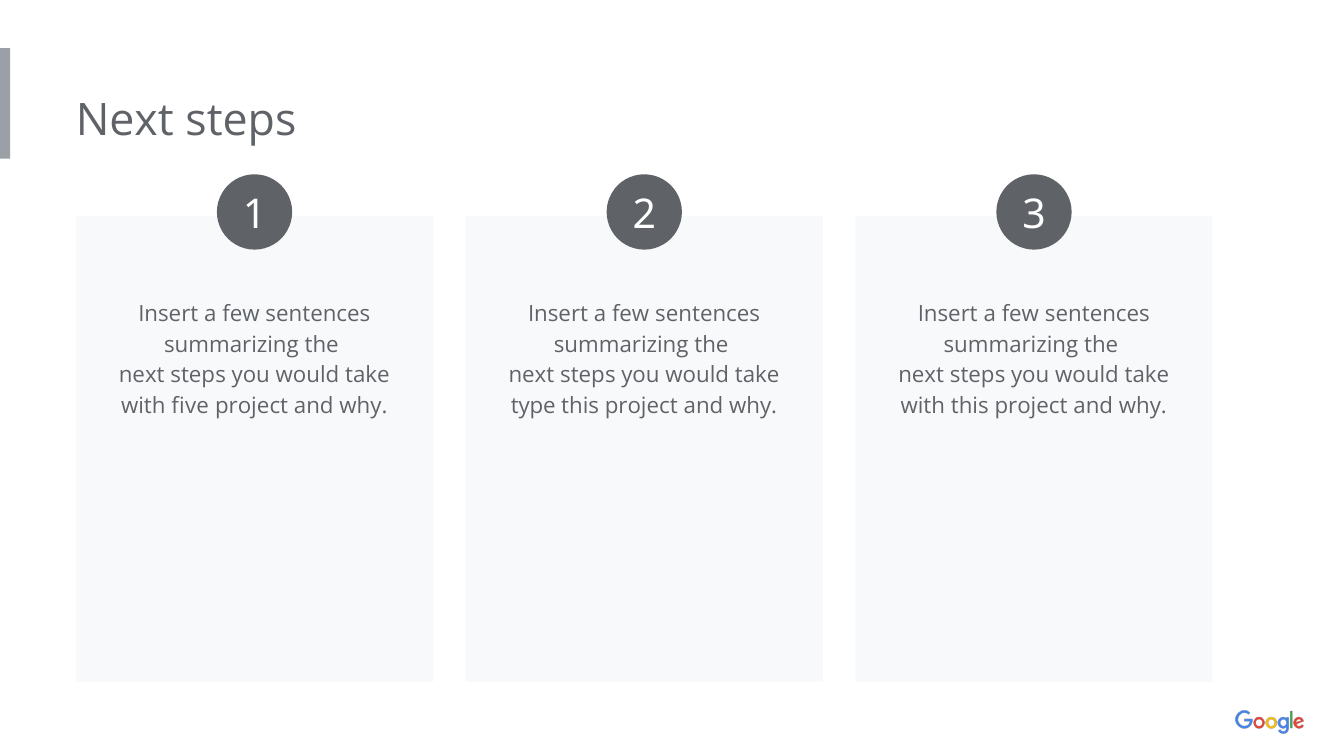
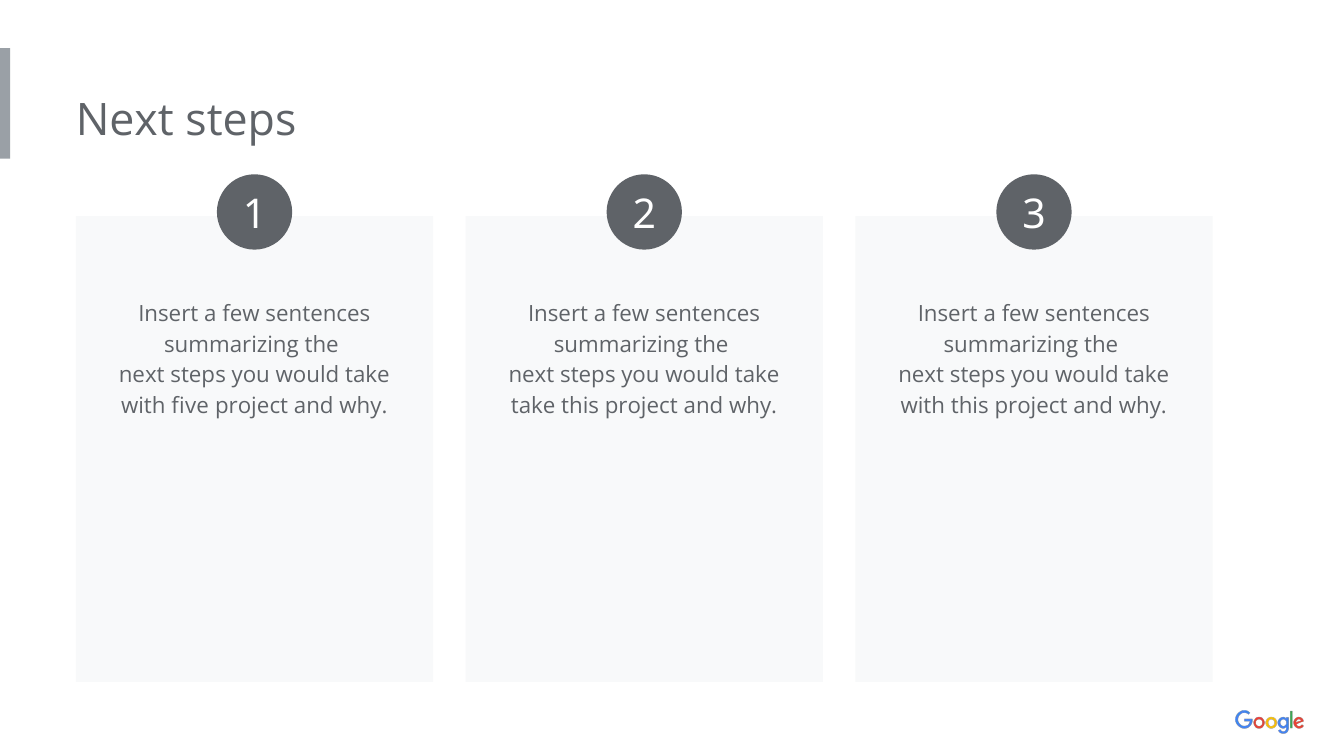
type at (533, 406): type -> take
